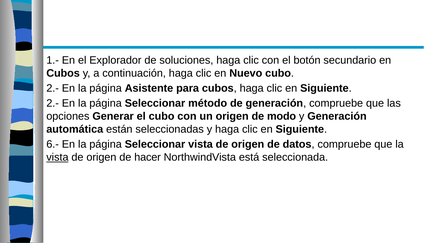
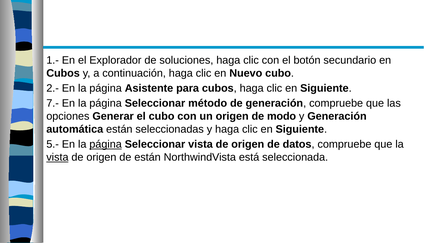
2.- at (53, 103): 2.- -> 7.-
6.-: 6.- -> 5.-
página at (106, 144) underline: none -> present
de hacer: hacer -> están
